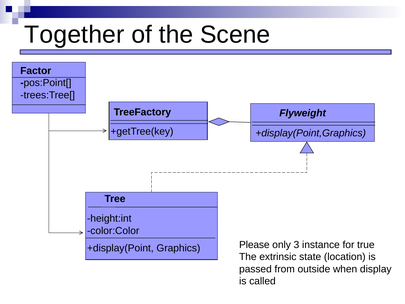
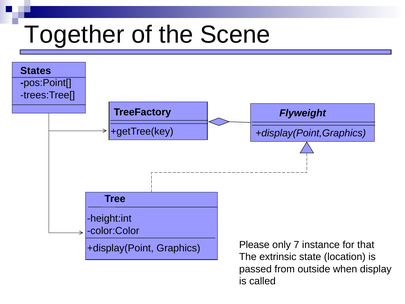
Factor: Factor -> States
3: 3 -> 7
true: true -> that
